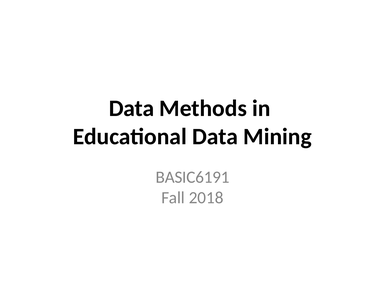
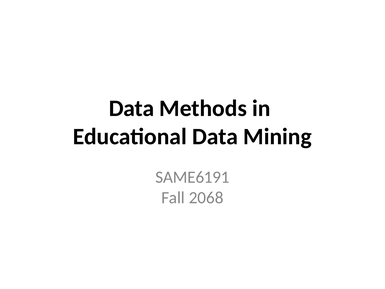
BASIC6191: BASIC6191 -> SAME6191
2018: 2018 -> 2068
